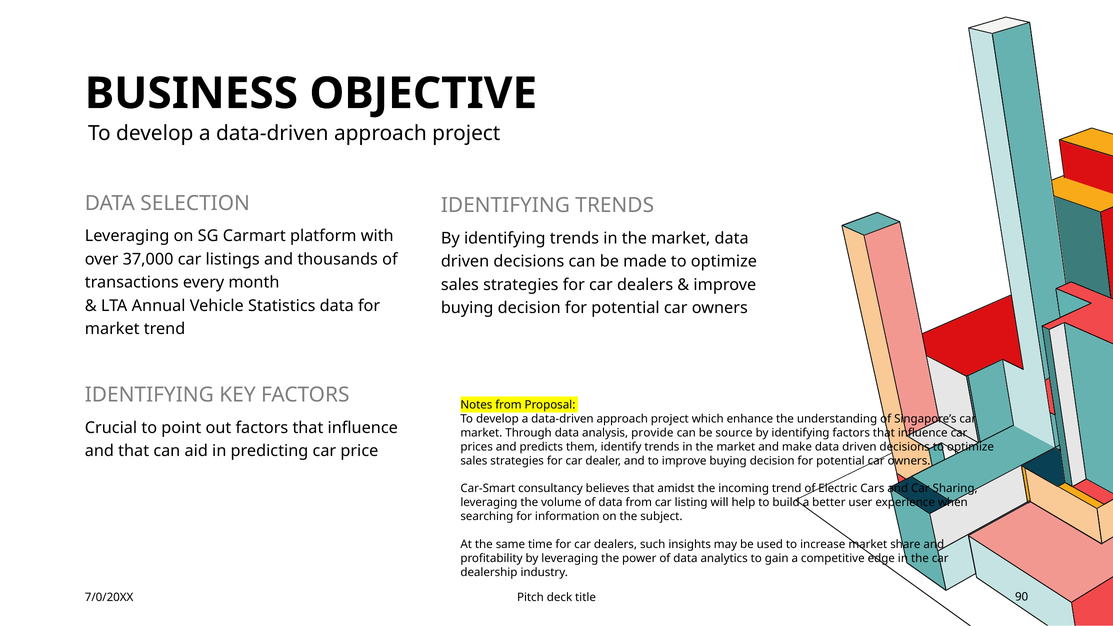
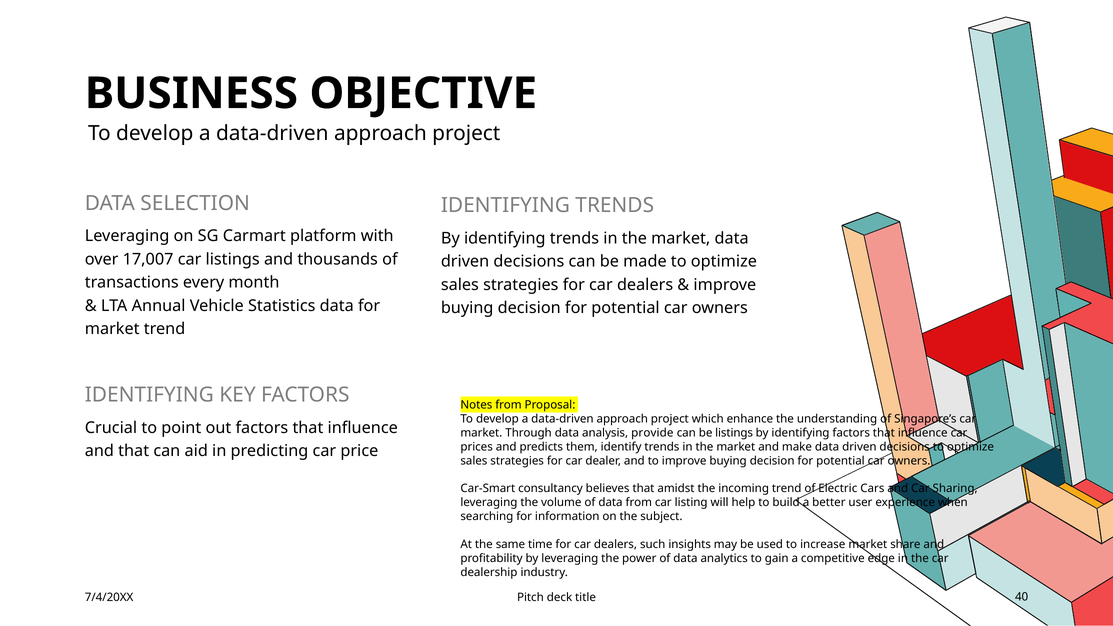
37,000: 37,000 -> 17,007
be source: source -> listings
7/0/20XX: 7/0/20XX -> 7/4/20XX
90: 90 -> 40
